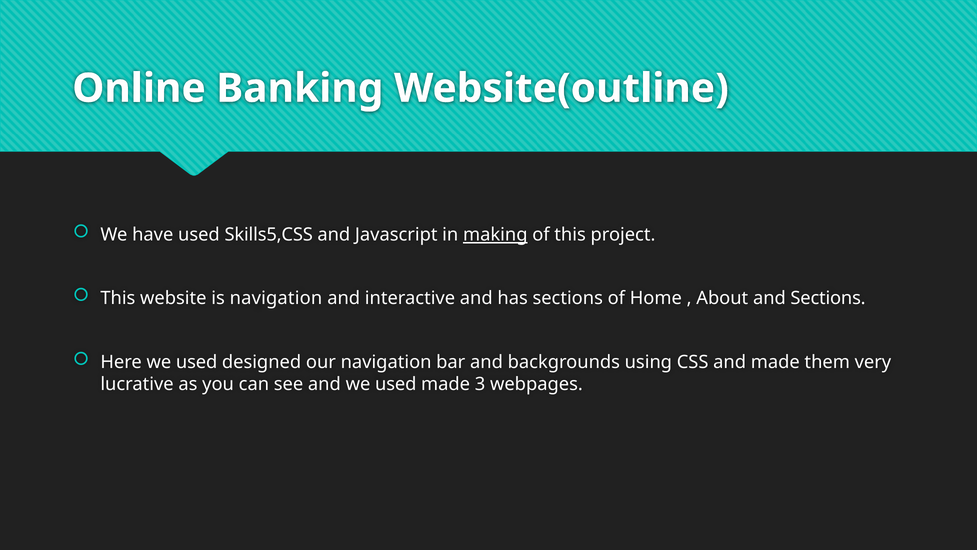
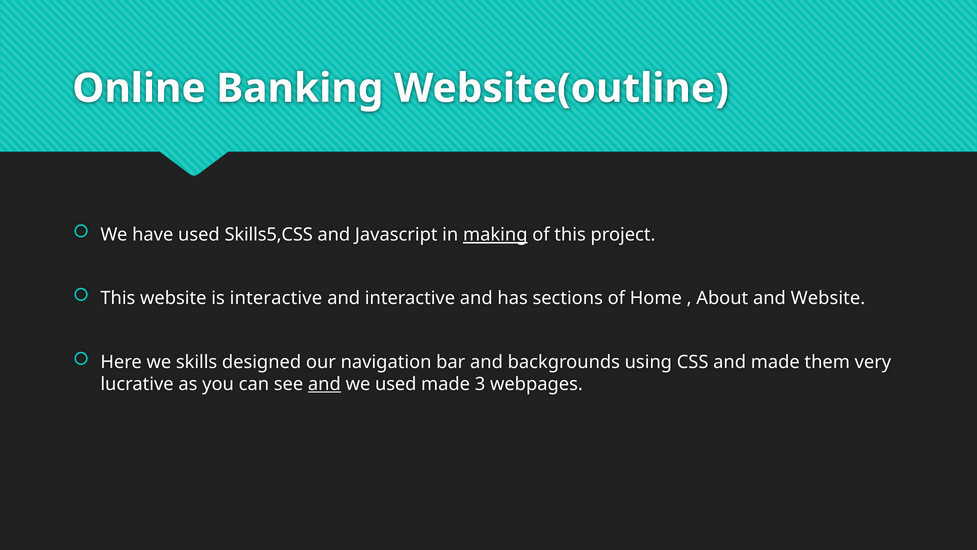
is navigation: navigation -> interactive
and Sections: Sections -> Website
Here we used: used -> skills
and at (324, 384) underline: none -> present
